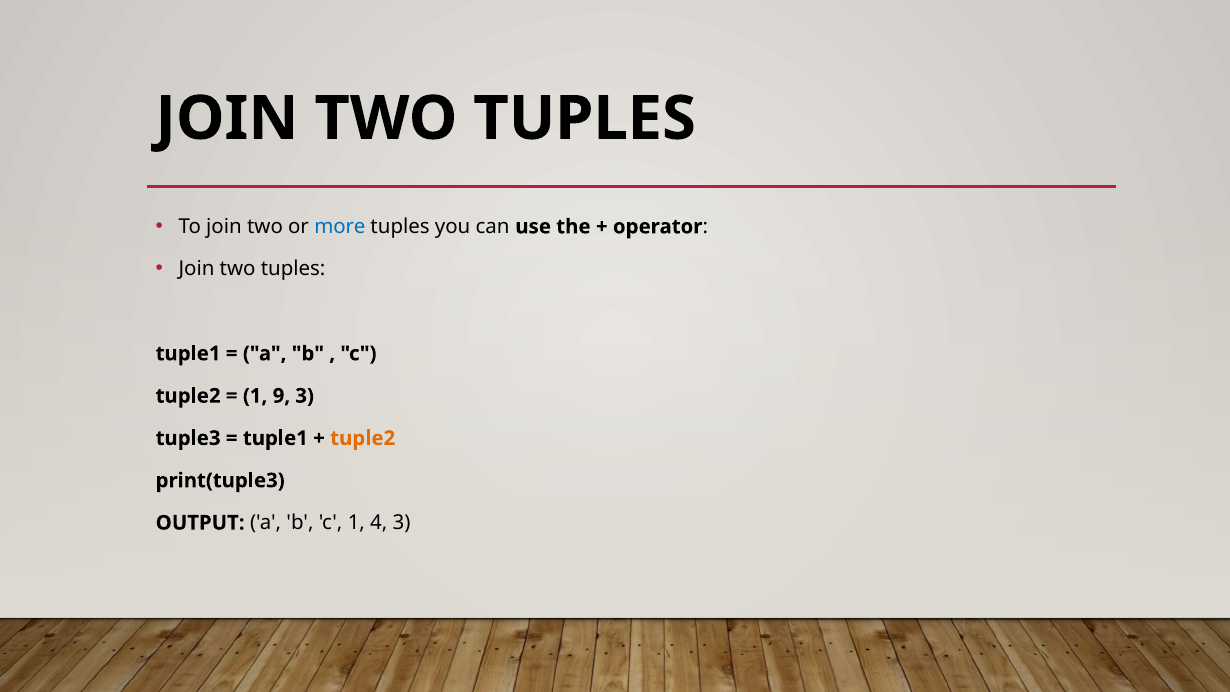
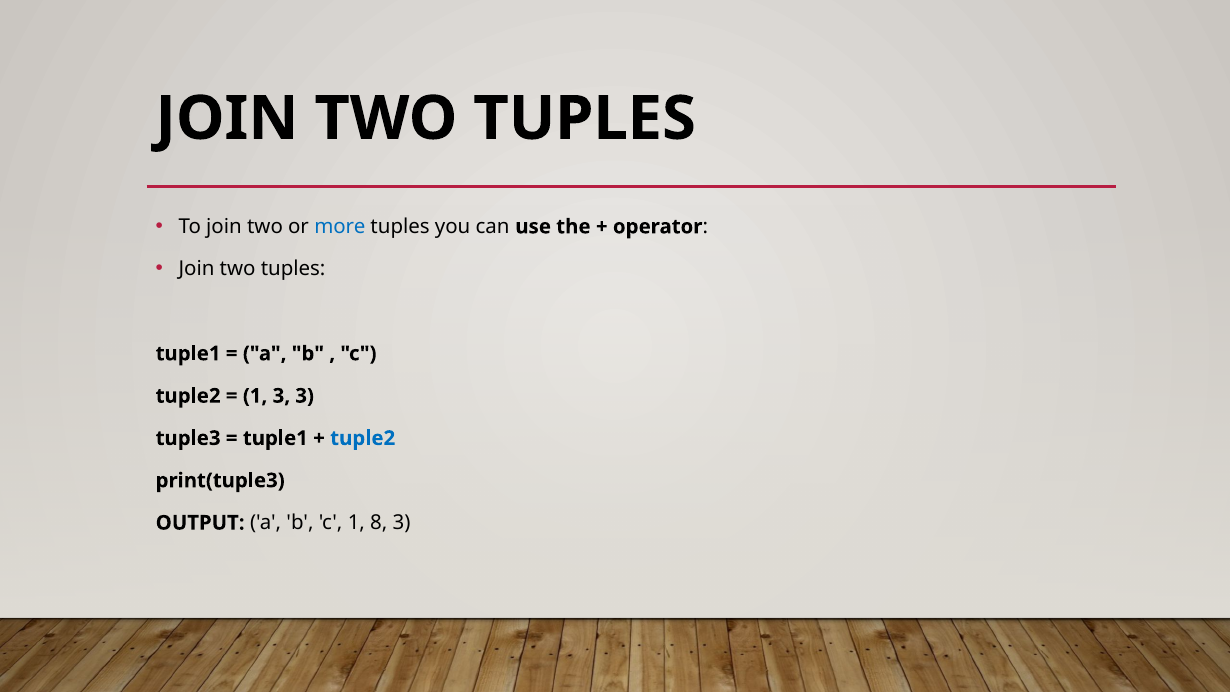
1 9: 9 -> 3
tuple2 at (363, 438) colour: orange -> blue
4: 4 -> 8
